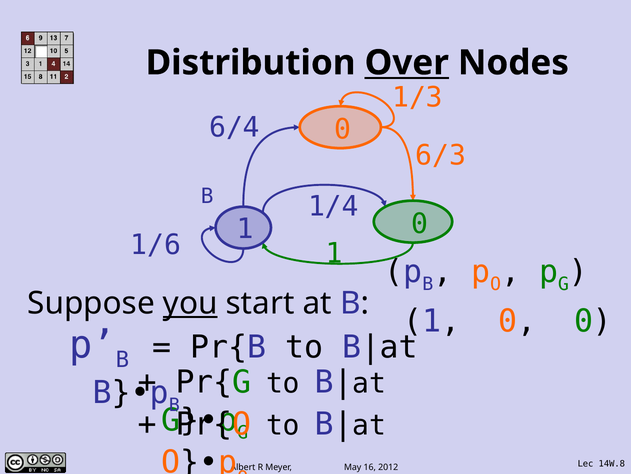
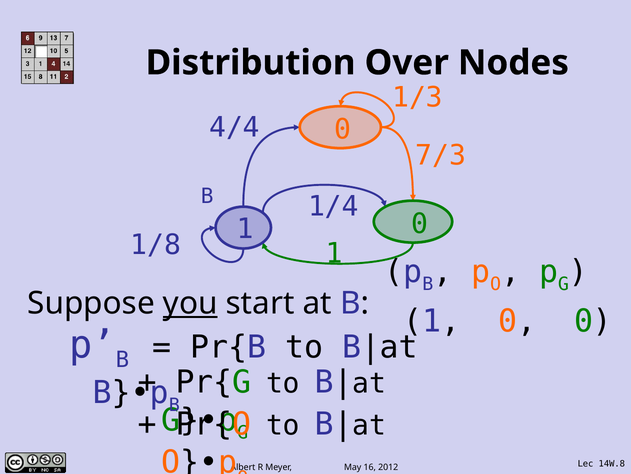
Over underline: present -> none
6/4: 6/4 -> 4/4
6/3: 6/3 -> 7/3
1/6: 1/6 -> 1/8
